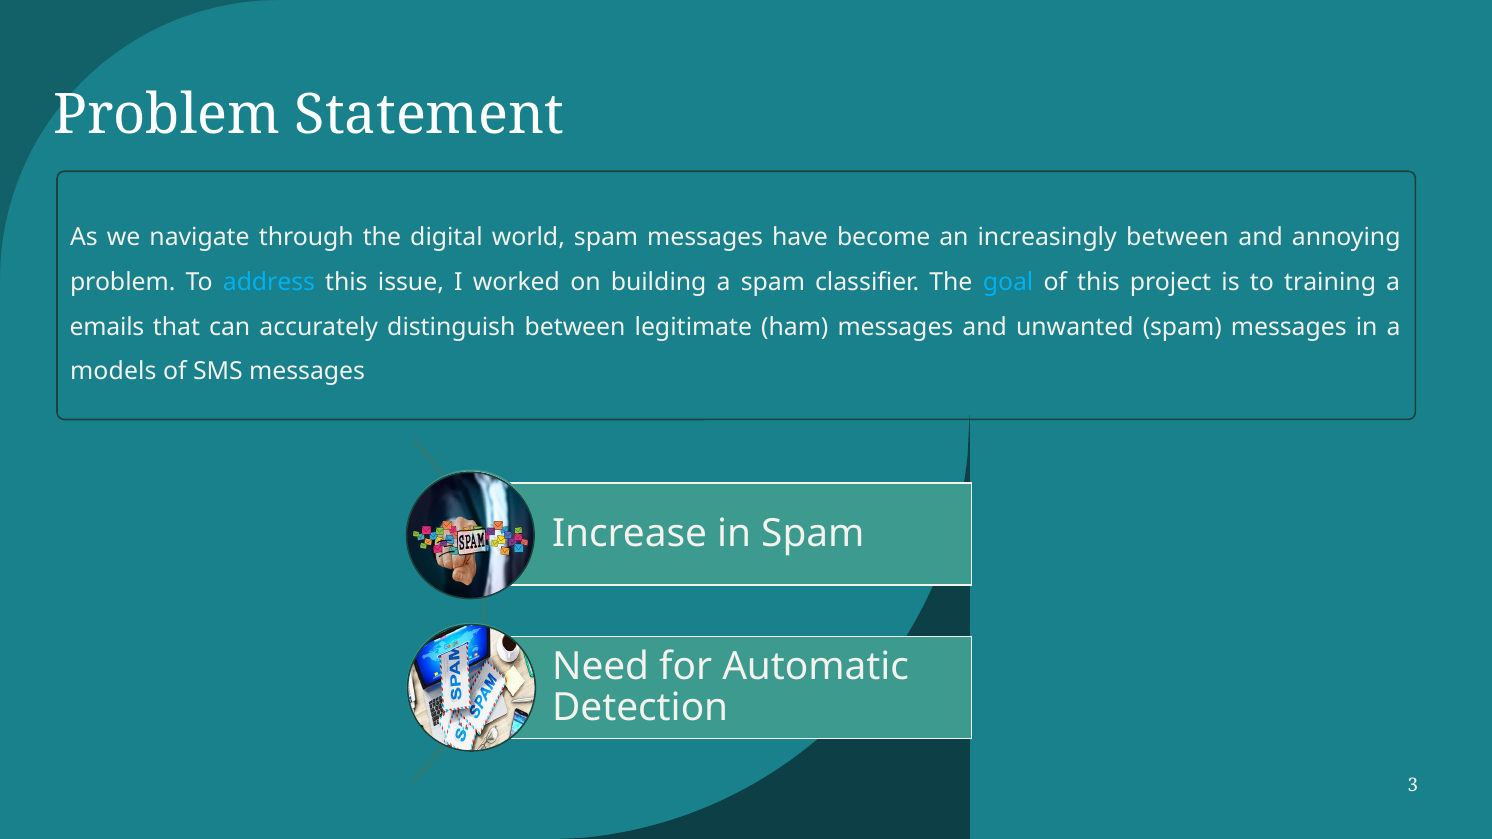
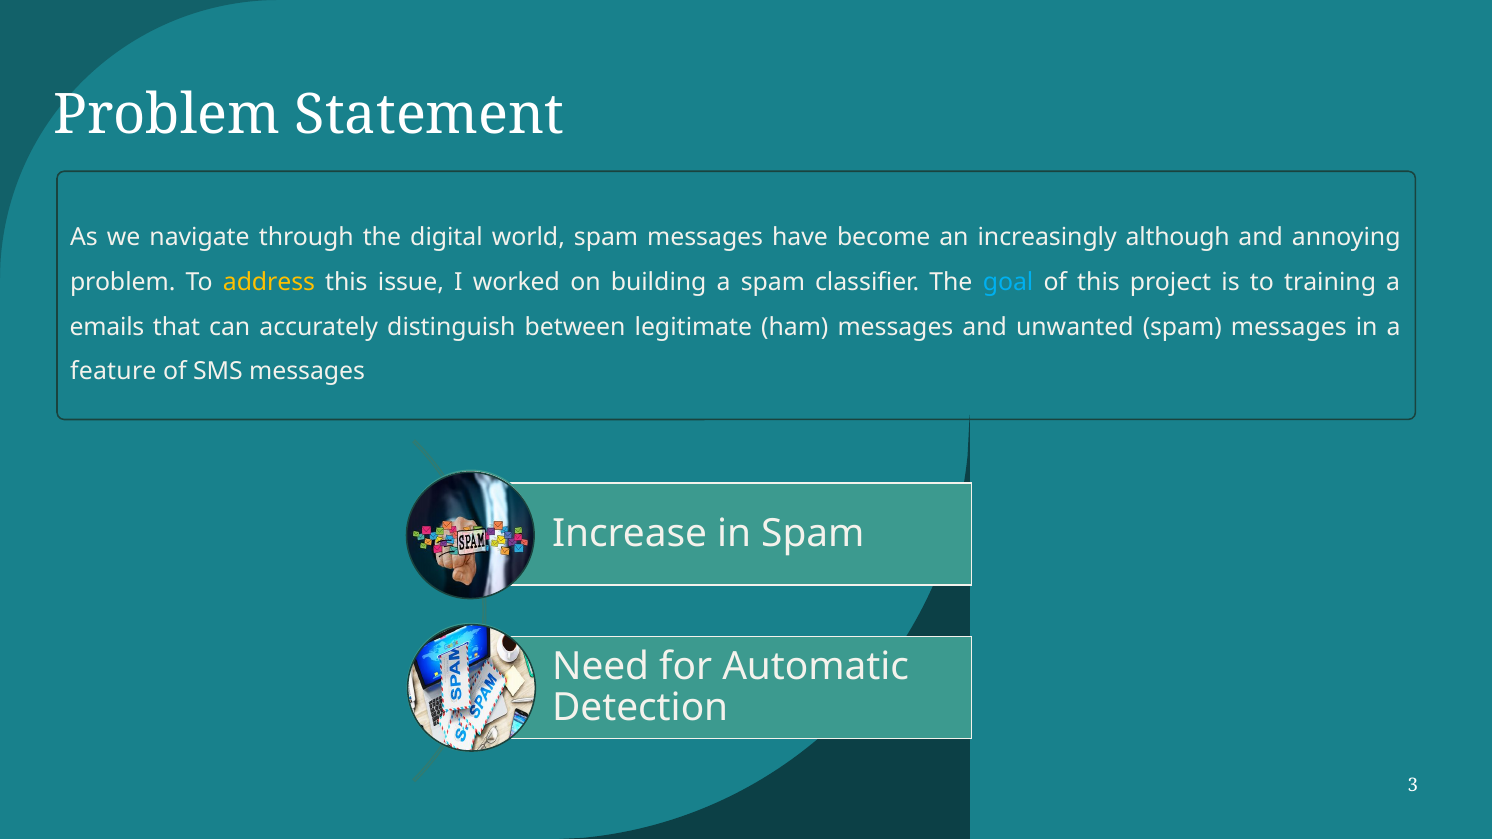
increasingly between: between -> although
address colour: light blue -> yellow
models: models -> feature
